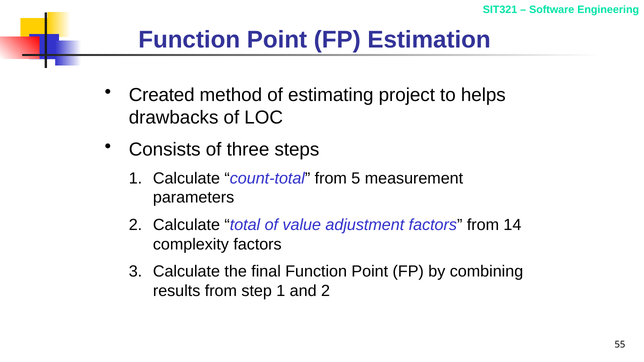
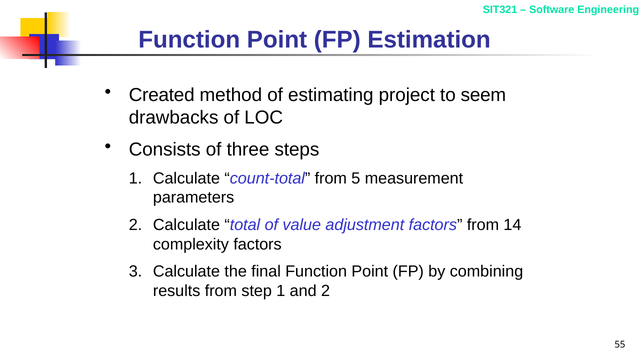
helps: helps -> seem
